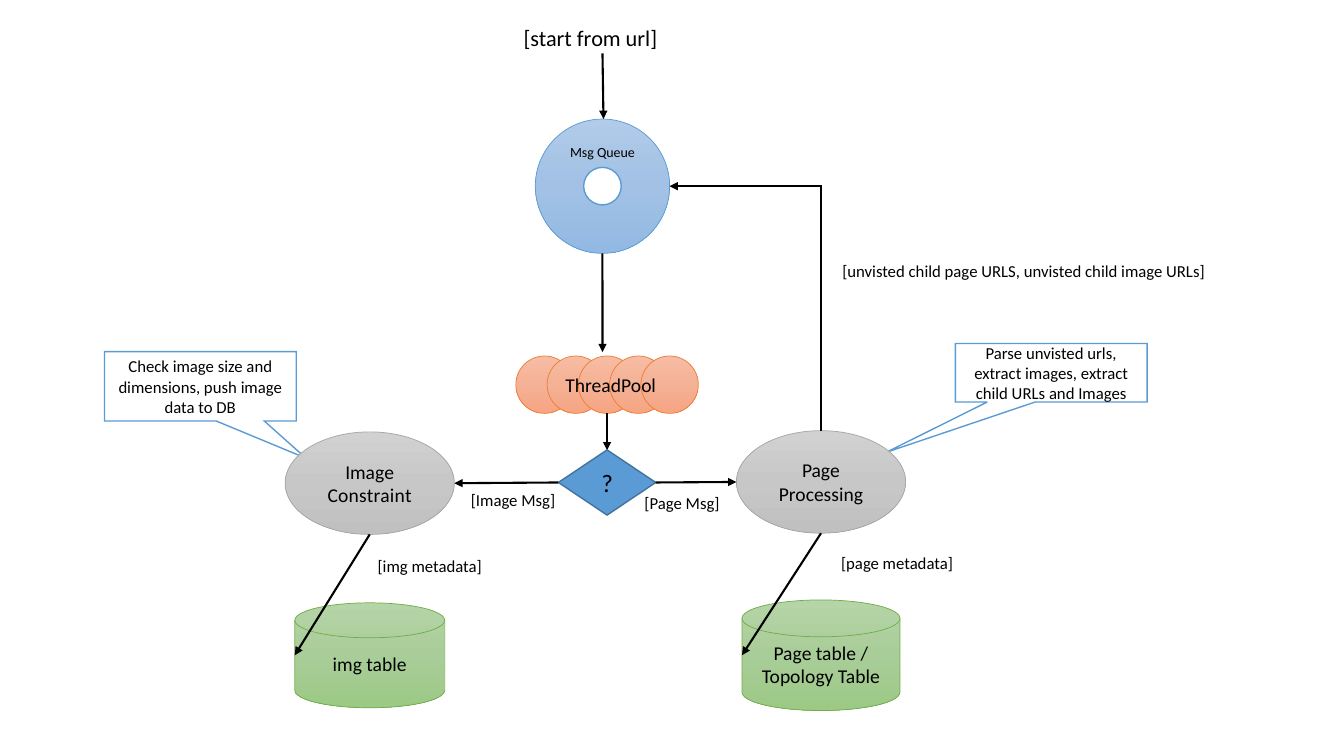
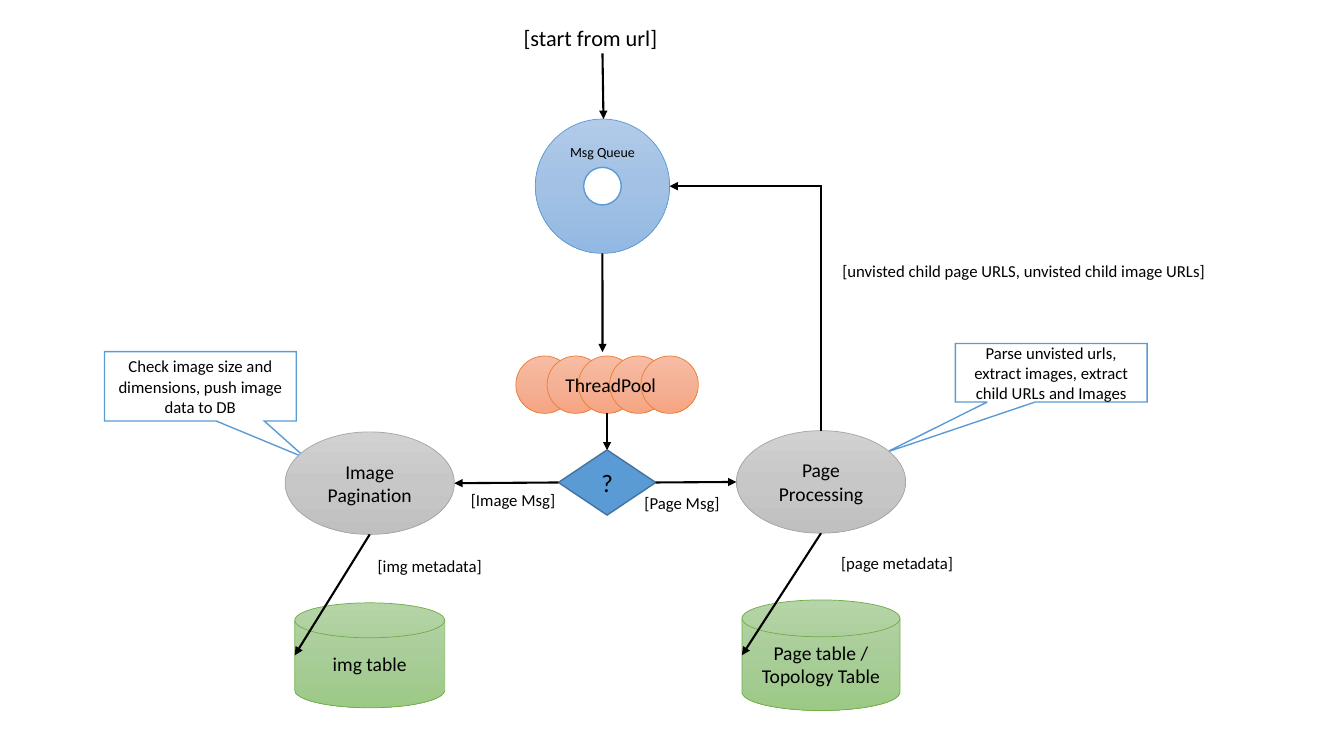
Constraint: Constraint -> Pagination
